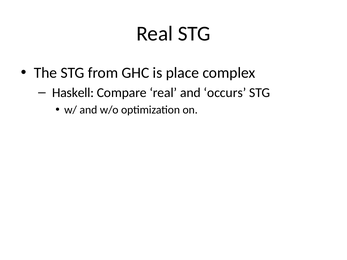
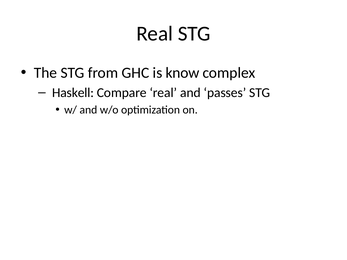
place: place -> know
occurs: occurs -> passes
